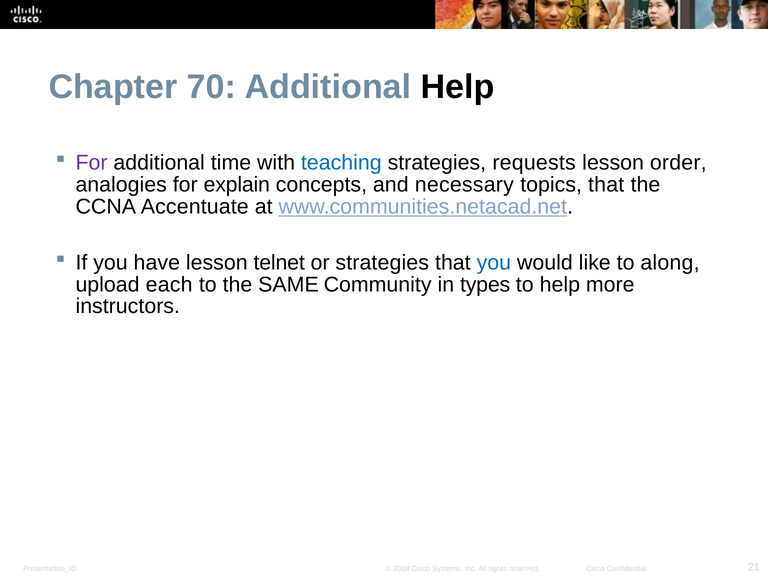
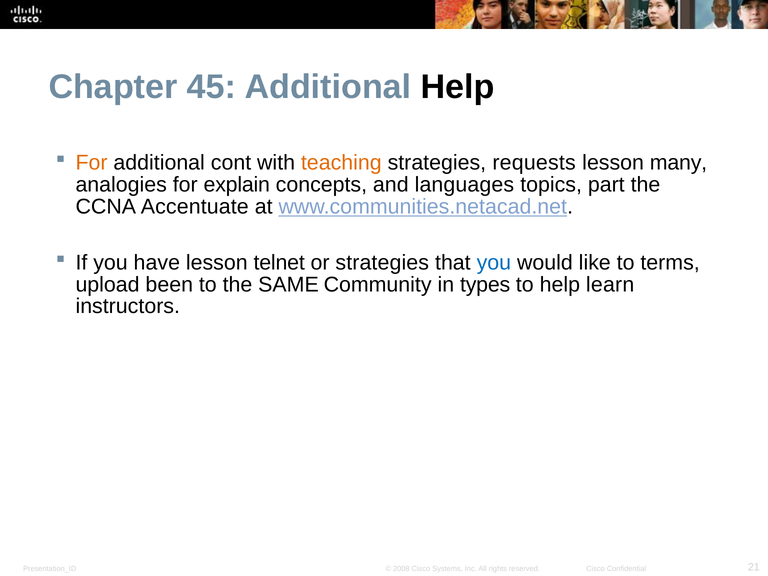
70: 70 -> 45
For at (92, 163) colour: purple -> orange
time: time -> cont
teaching colour: blue -> orange
order: order -> many
necessary: necessary -> languages
topics that: that -> part
along: along -> terms
each: each -> been
more: more -> learn
